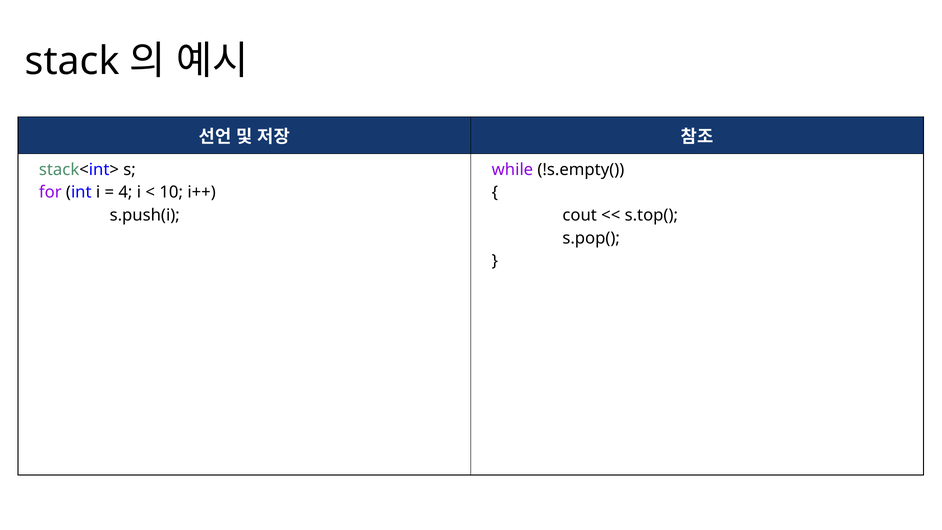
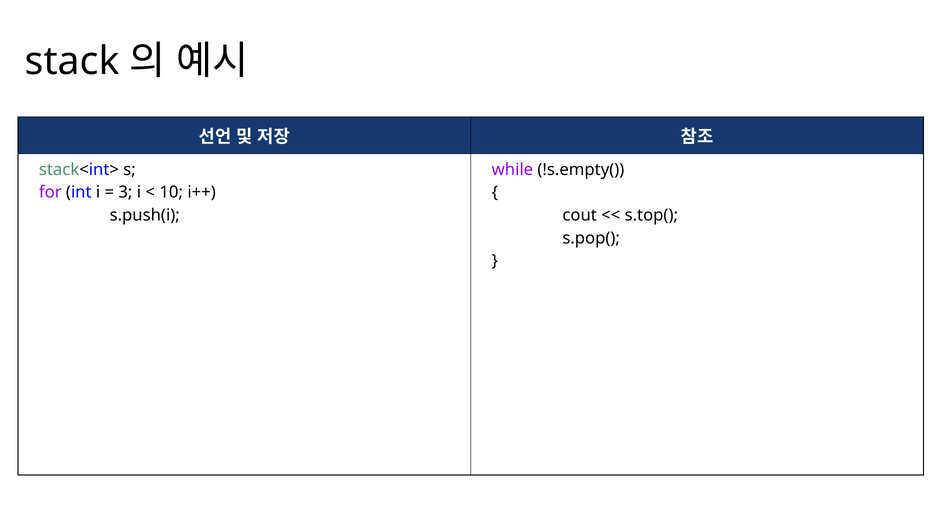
4: 4 -> 3
